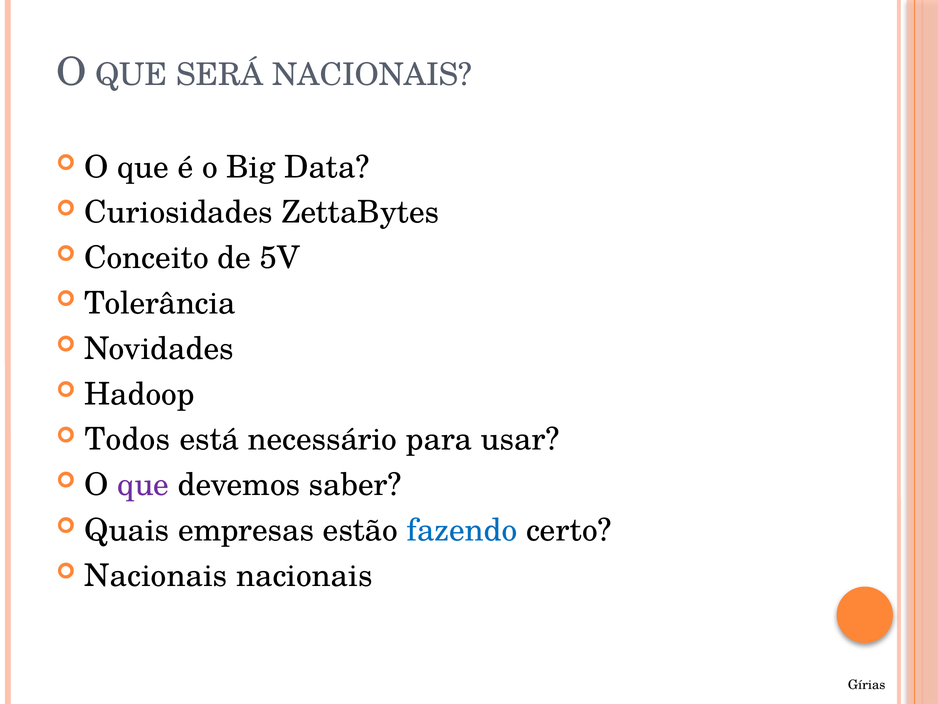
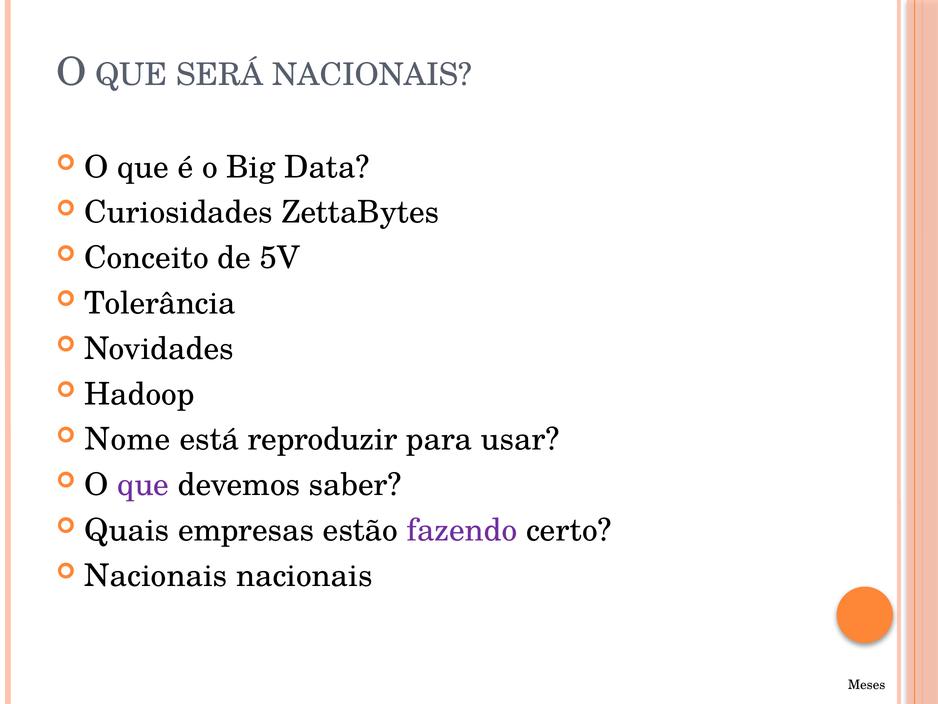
Todos: Todos -> Nome
necessário: necessário -> reproduzir
fazendo colour: blue -> purple
Gírias: Gírias -> Meses
